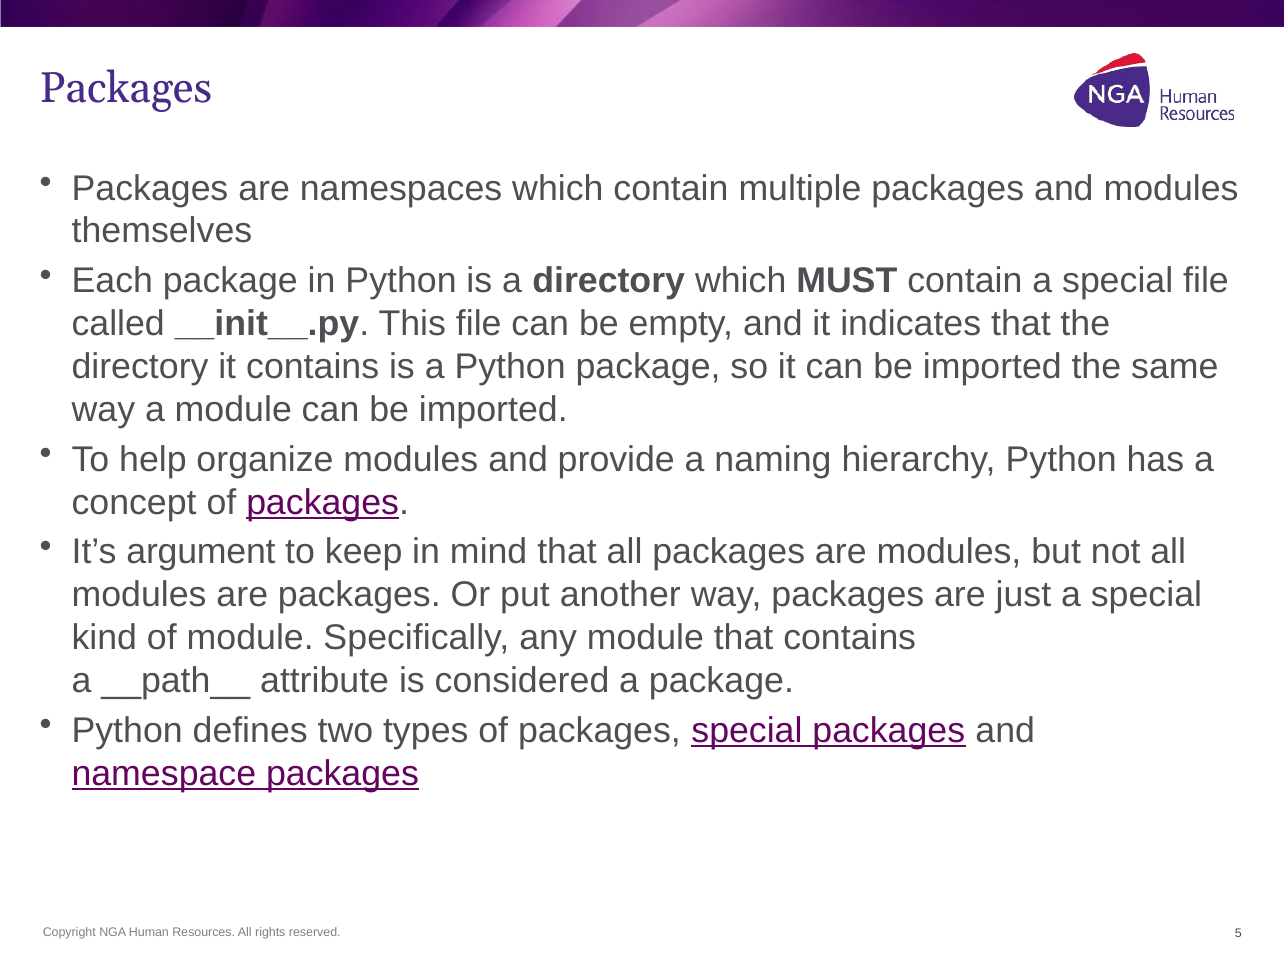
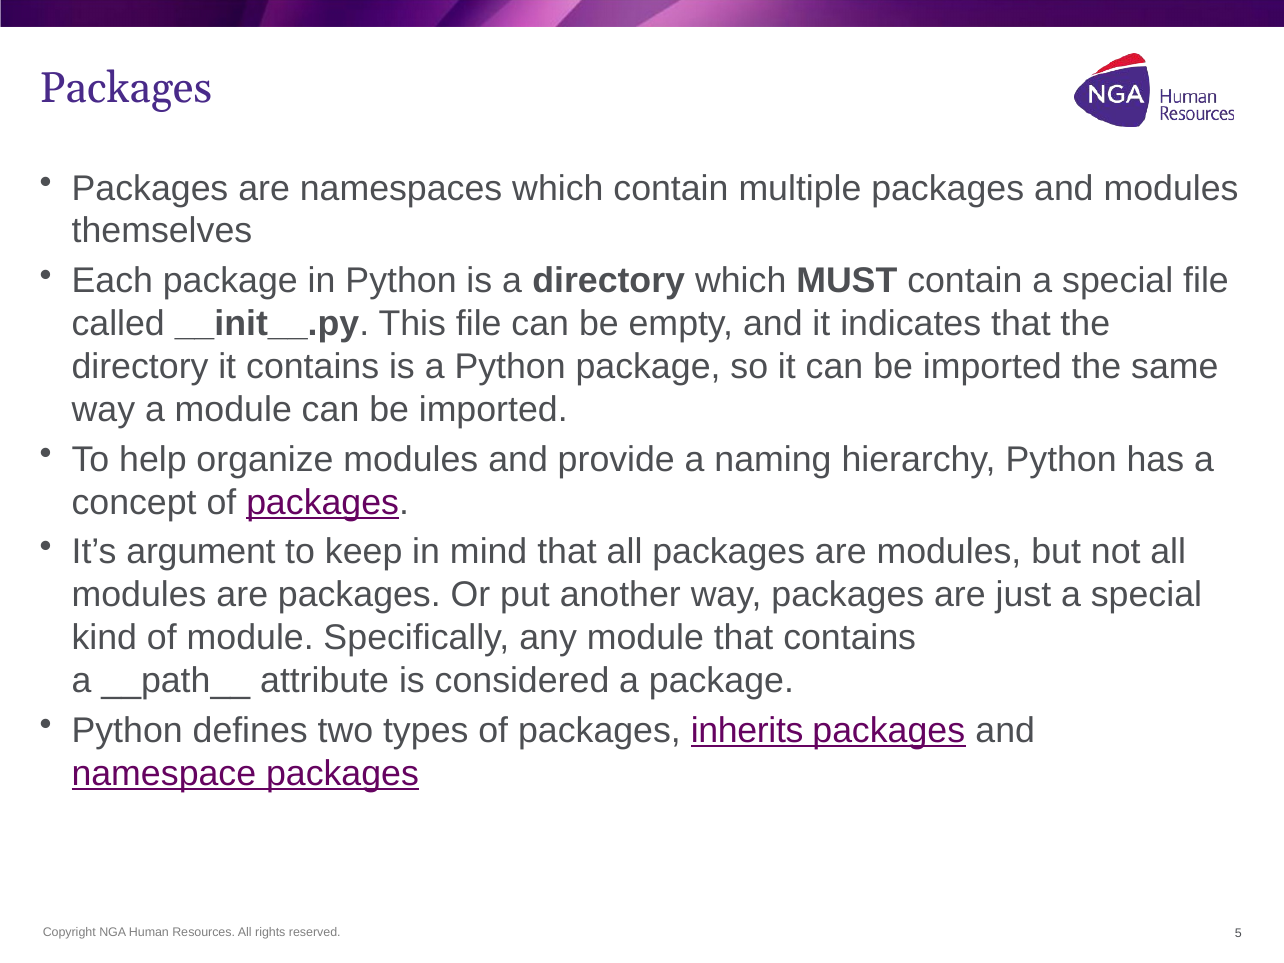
packages special: special -> inherits
